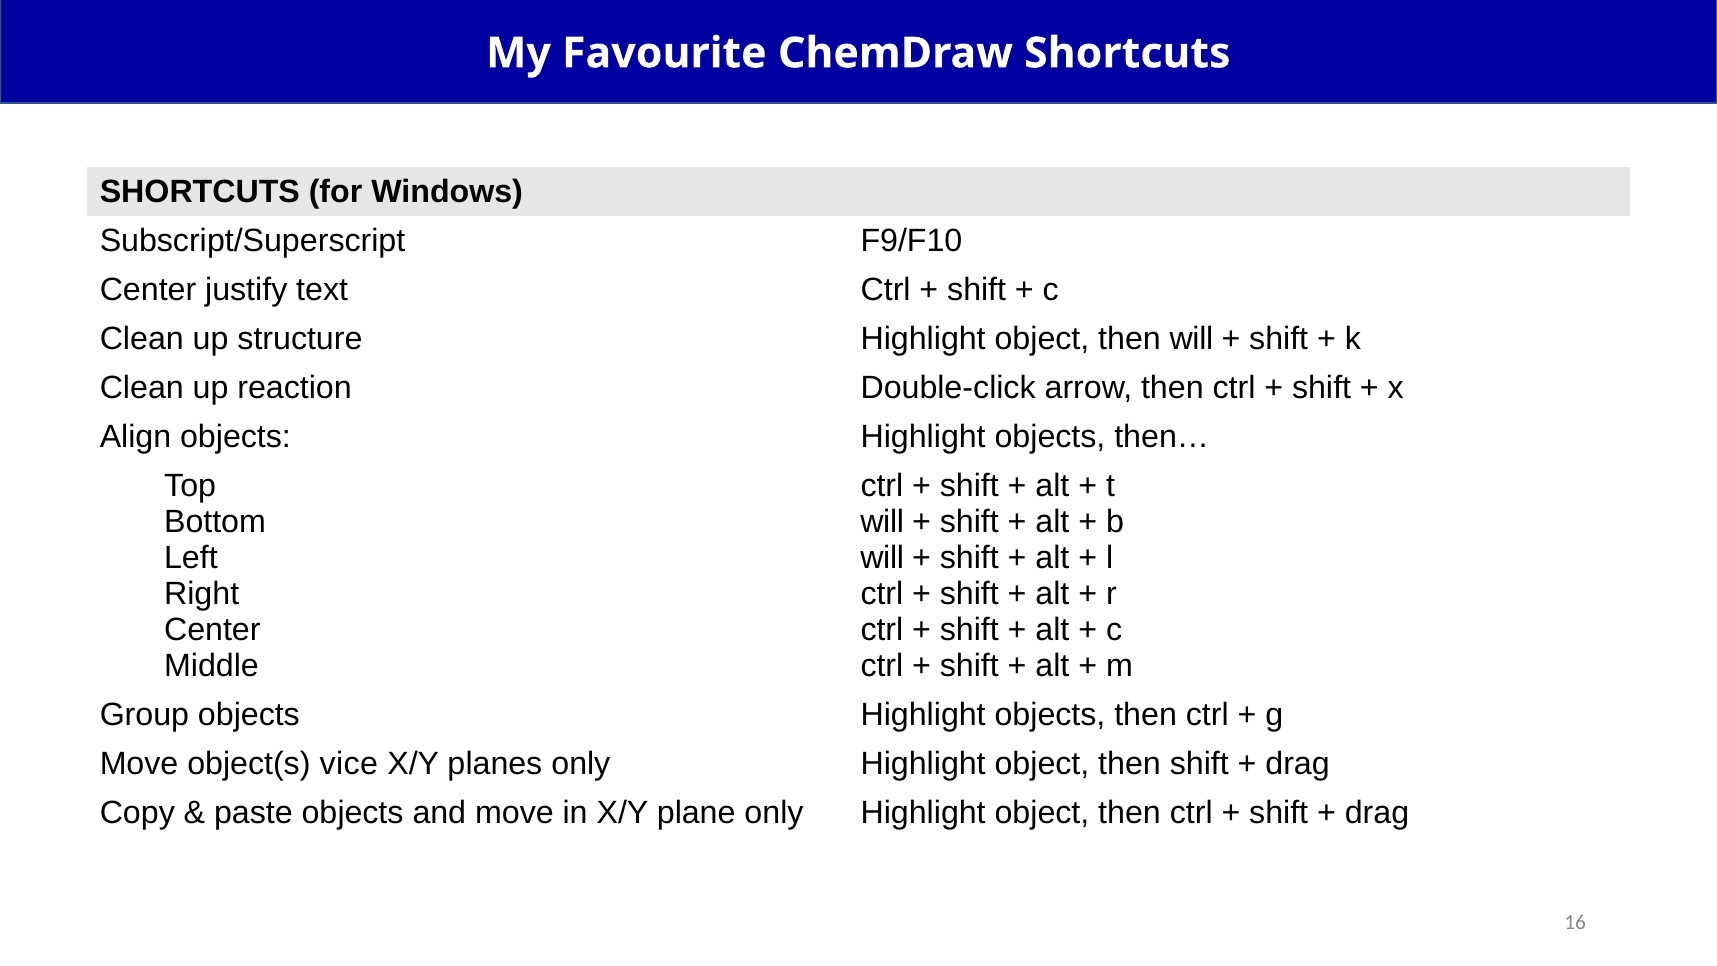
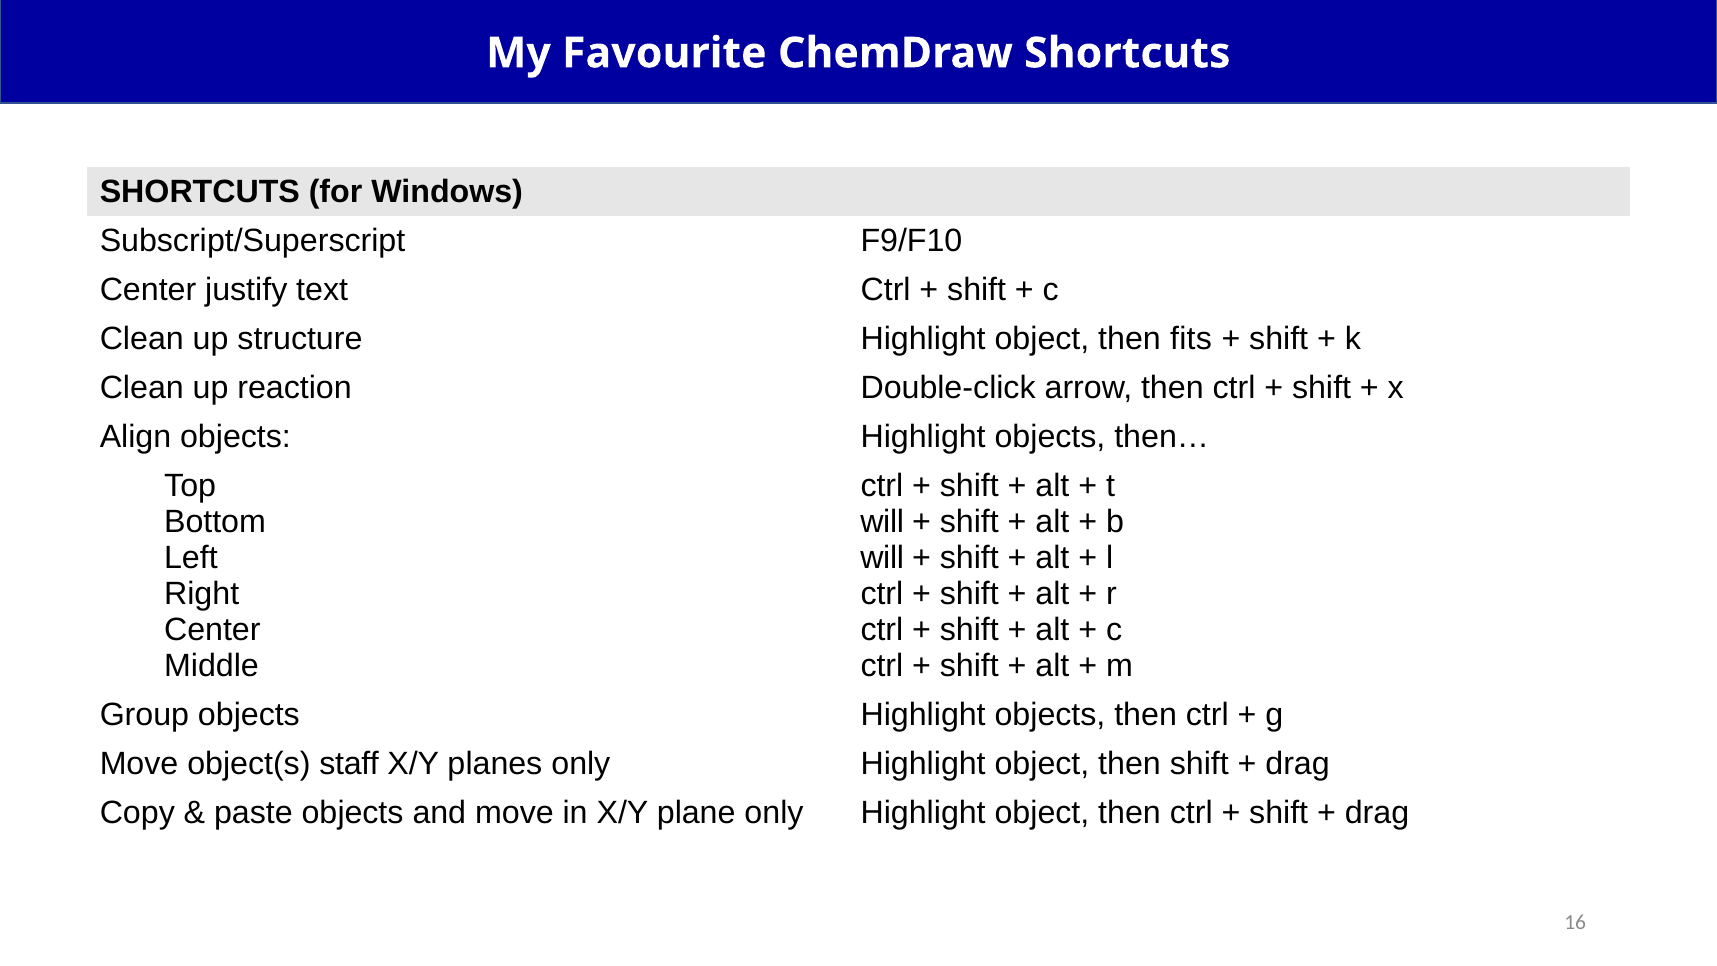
then will: will -> fits
vice: vice -> staff
